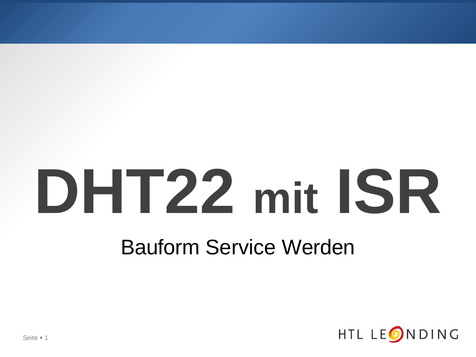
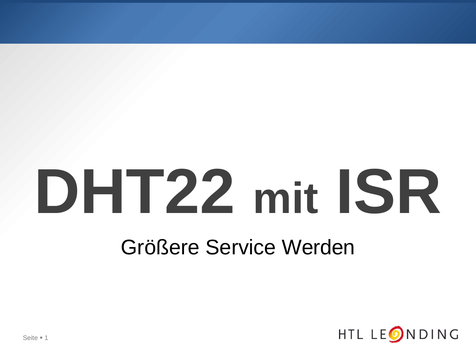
Bauform: Bauform -> Größere
